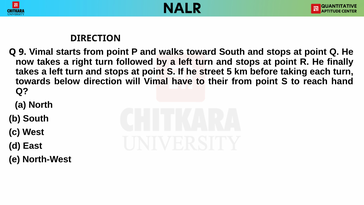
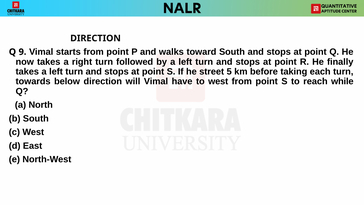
to their: their -> west
hand: hand -> while
